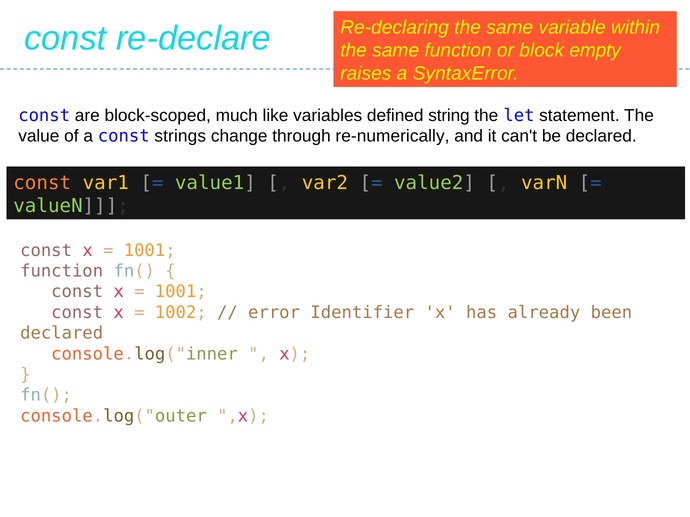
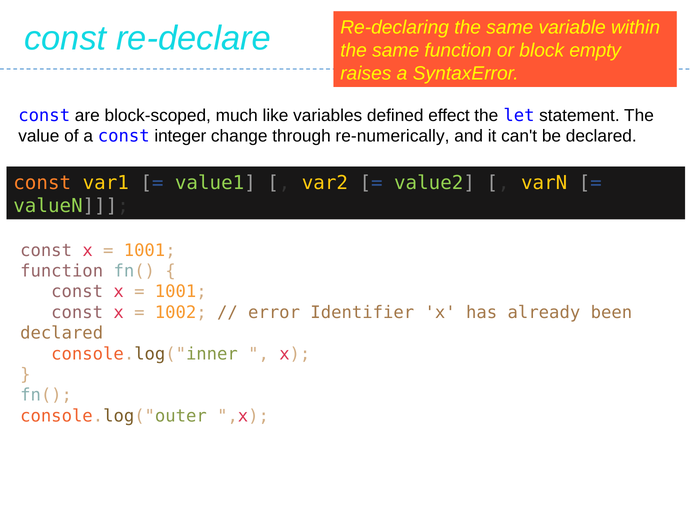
string: string -> effect
strings: strings -> integer
